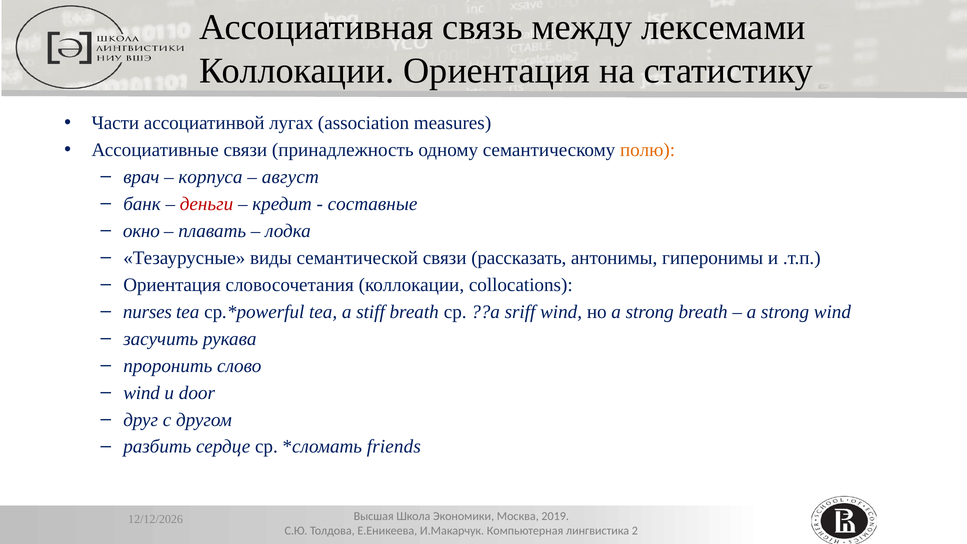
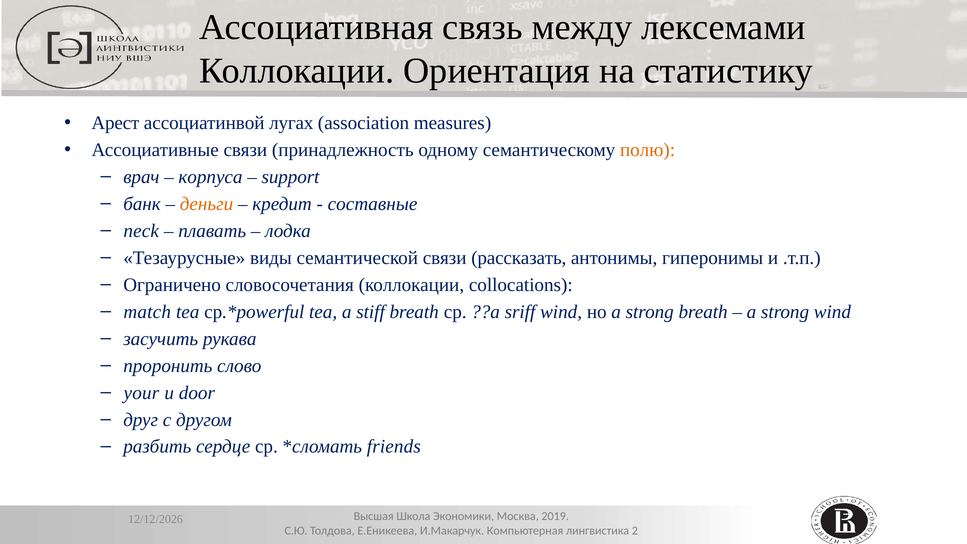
Части: Части -> Арест
август: август -> support
деньги colour: red -> orange
окно: окно -> neck
Ориентация at (172, 285): Ориентация -> Ограничено
nurses: nurses -> match
wind at (142, 393): wind -> your
